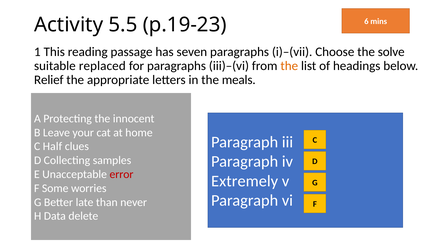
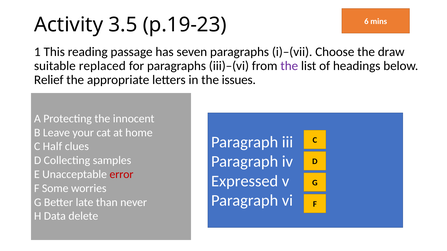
5.5: 5.5 -> 3.5
solve: solve -> draw
the at (289, 66) colour: orange -> purple
meals: meals -> issues
Extremely: Extremely -> Expressed
